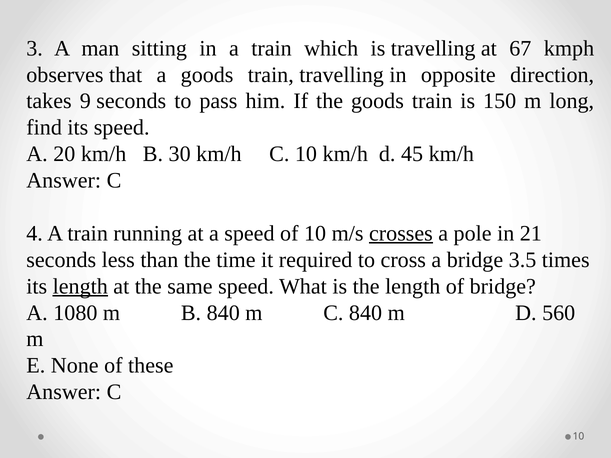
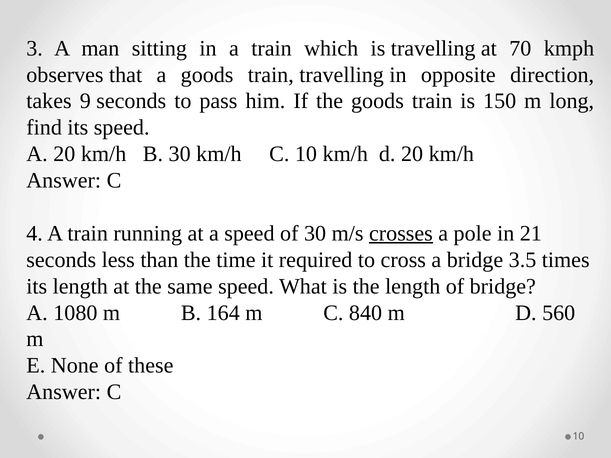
67: 67 -> 70
d 45: 45 -> 20
of 10: 10 -> 30
length at (80, 286) underline: present -> none
B 840: 840 -> 164
